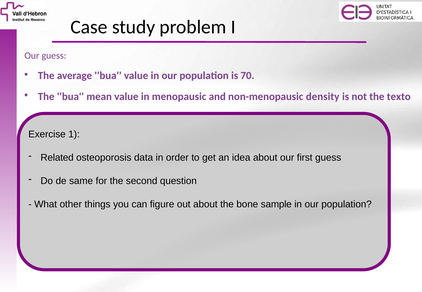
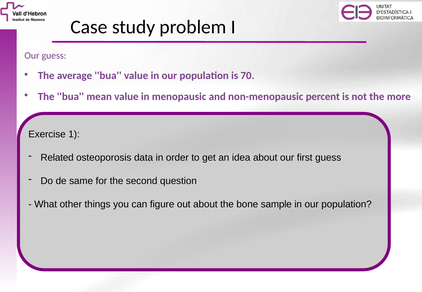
density: density -> percent
texto: texto -> more
